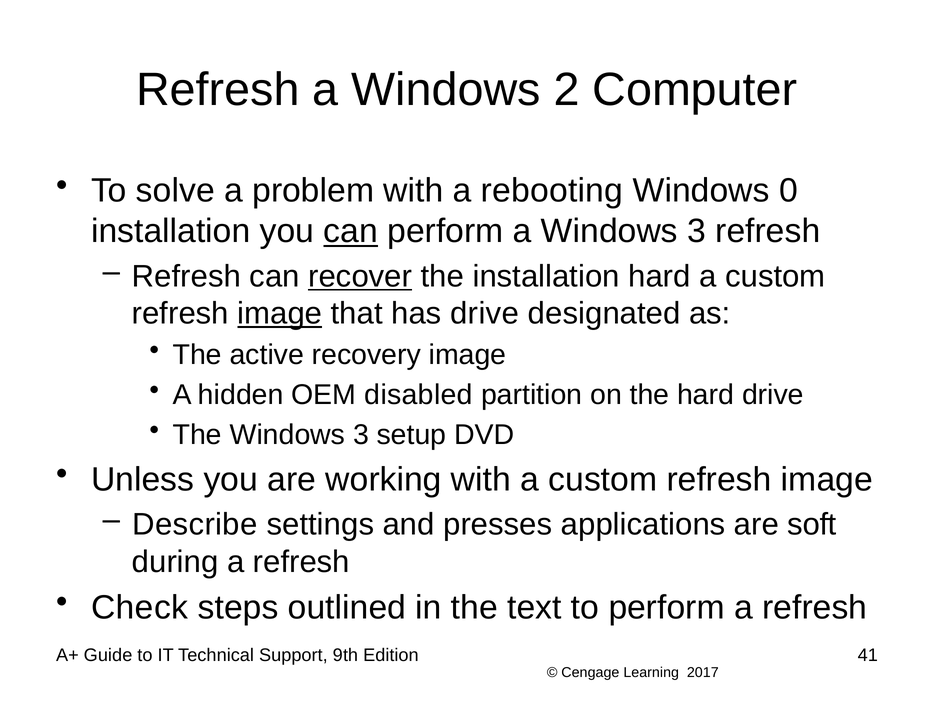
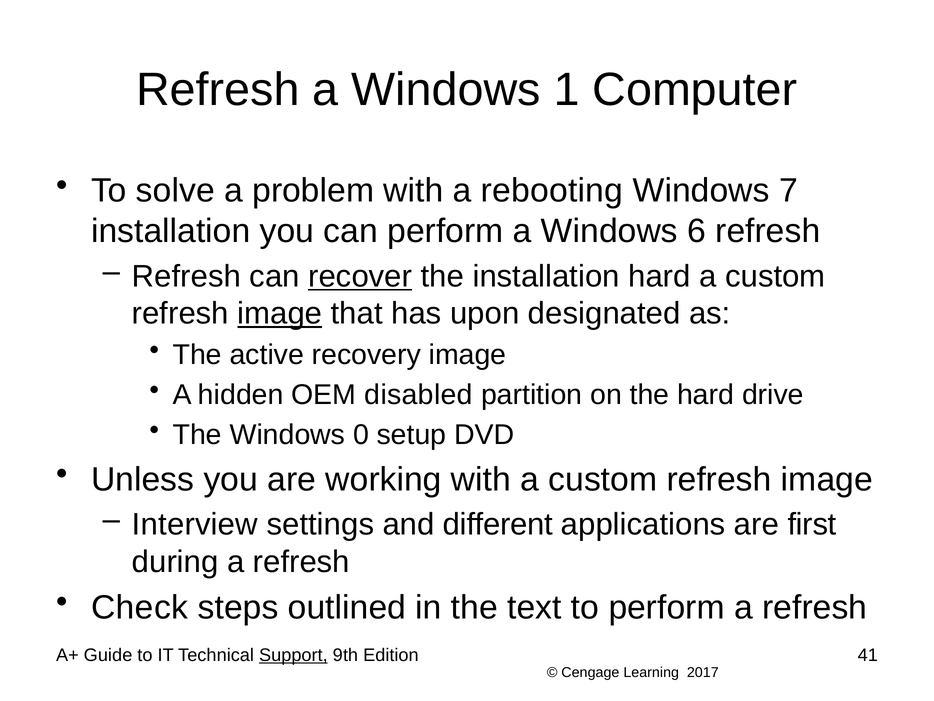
2: 2 -> 1
0: 0 -> 7
can at (351, 231) underline: present -> none
a Windows 3: 3 -> 6
has drive: drive -> upon
The Windows 3: 3 -> 0
Describe: Describe -> Interview
presses: presses -> different
soft: soft -> first
Support underline: none -> present
